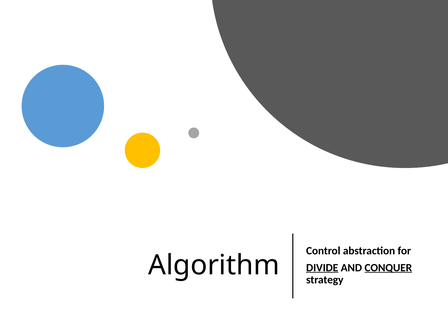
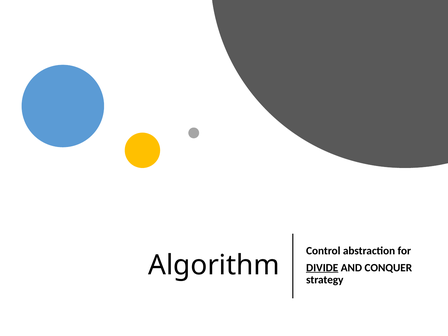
CONQUER underline: present -> none
